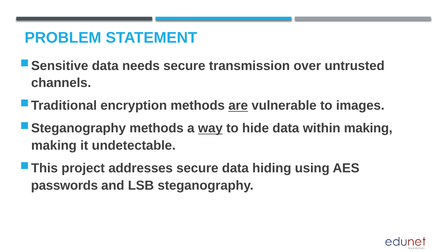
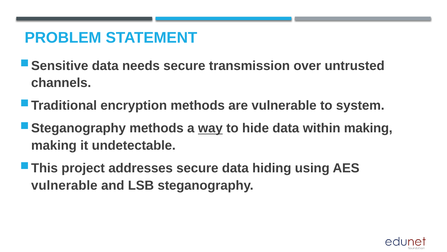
are underline: present -> none
images: images -> system
passwords at (64, 185): passwords -> vulnerable
